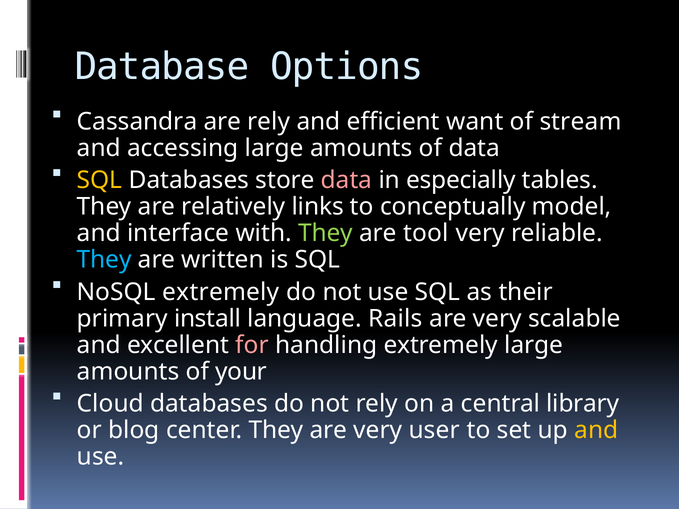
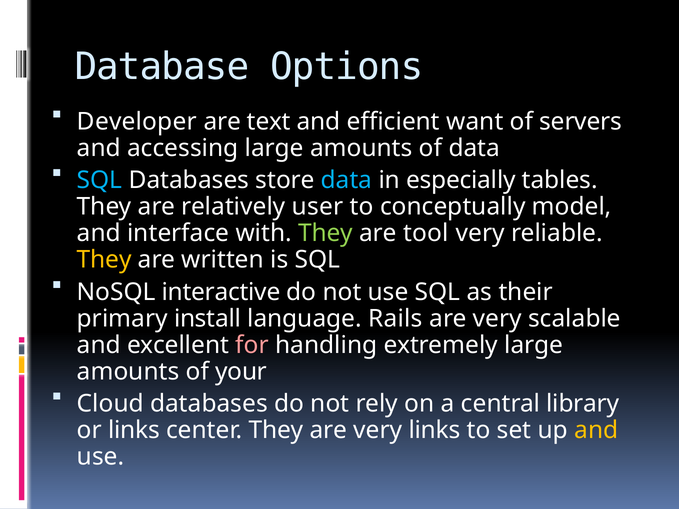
Cassandra: Cassandra -> Developer
are rely: rely -> text
stream: stream -> servers
SQL at (100, 180) colour: yellow -> light blue
data at (347, 180) colour: pink -> light blue
links: links -> user
They at (104, 260) colour: light blue -> yellow
NoSQL extremely: extremely -> interactive
or blog: blog -> links
very user: user -> links
